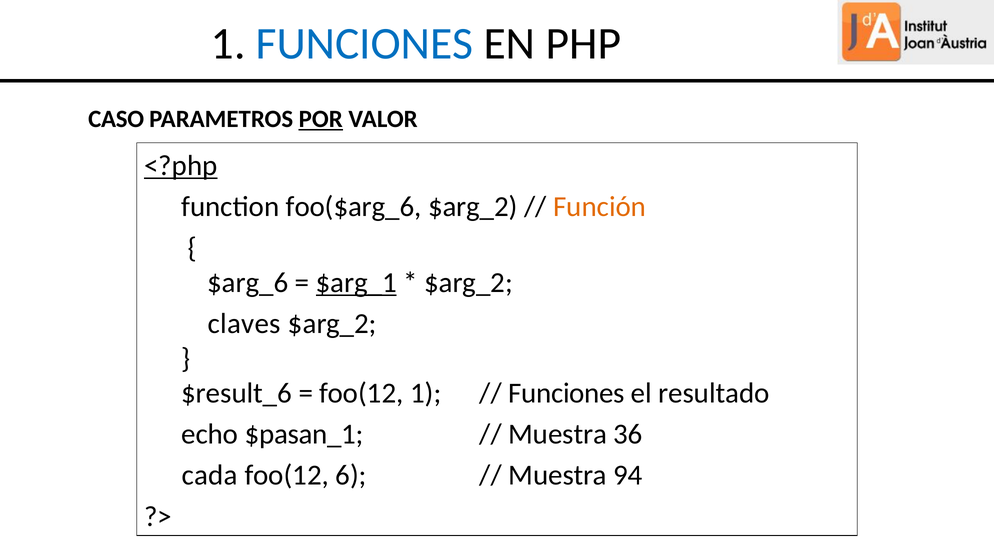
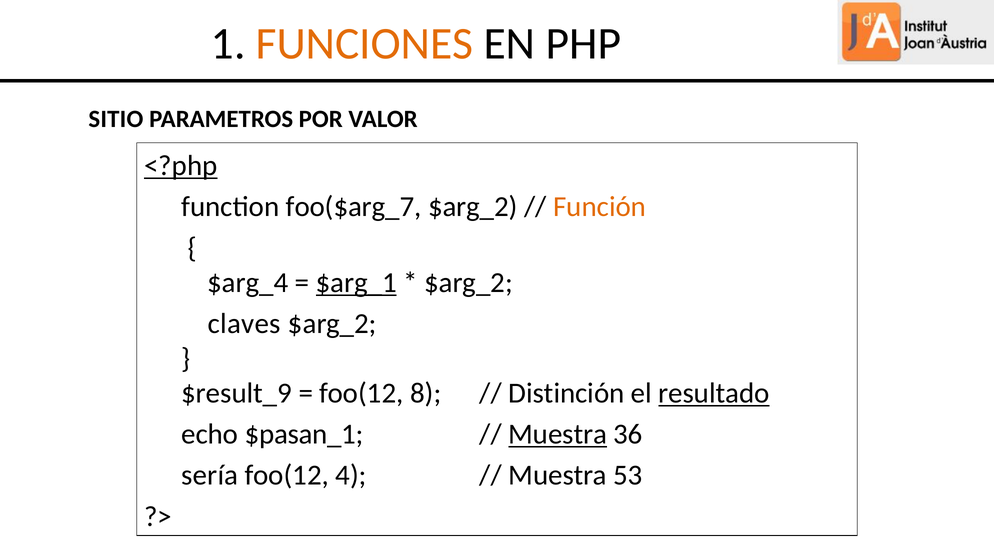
FUNCIONES at (365, 44) colour: blue -> orange
CASO: CASO -> SITIO
POR underline: present -> none
foo($arg_6: foo($arg_6 -> foo($arg_7
$arg_6: $arg_6 -> $arg_4
$result_6: $result_6 -> $result_9
foo(12 1: 1 -> 8
Funciones at (566, 393): Funciones -> Distinción
resultado underline: none -> present
Muestra at (558, 434) underline: none -> present
cada: cada -> sería
6: 6 -> 4
94: 94 -> 53
